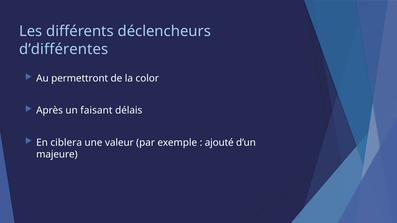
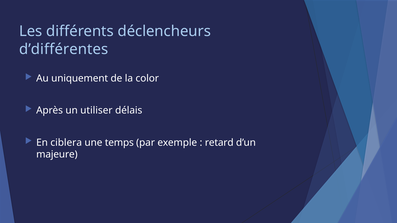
permettront: permettront -> uniquement
faisant: faisant -> utiliser
valeur: valeur -> temps
ajouté: ajouté -> retard
